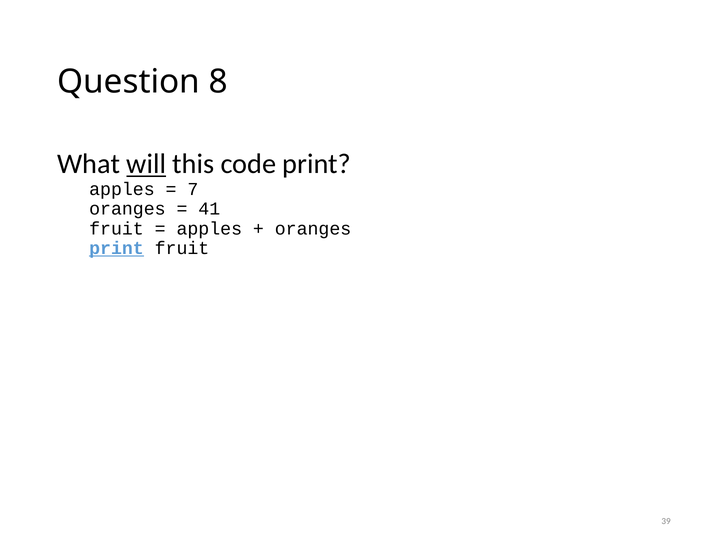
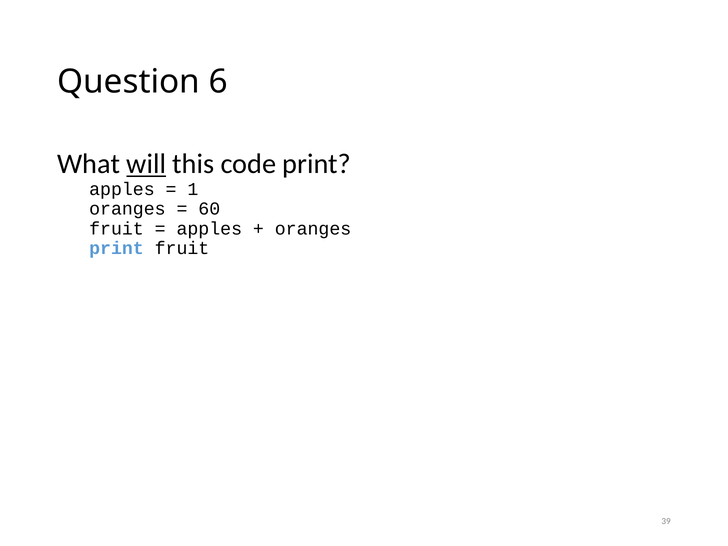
8: 8 -> 6
7: 7 -> 1
41: 41 -> 60
print at (116, 248) underline: present -> none
